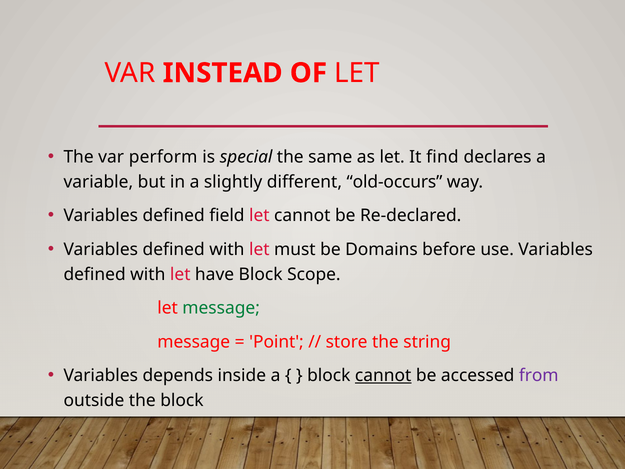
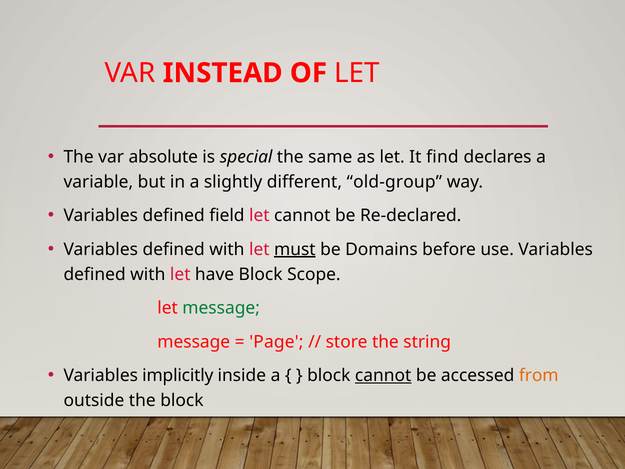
perform: perform -> absolute
old-occurs: old-occurs -> old-group
must underline: none -> present
Point: Point -> Page
depends: depends -> implicitly
from colour: purple -> orange
